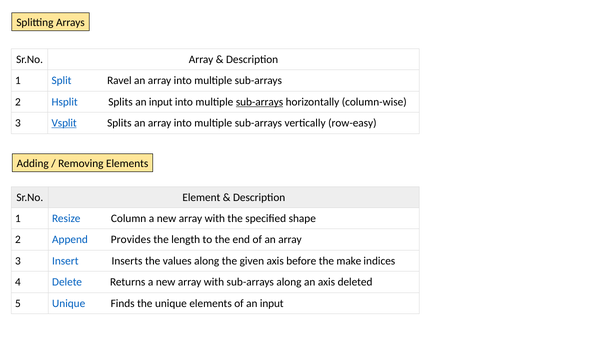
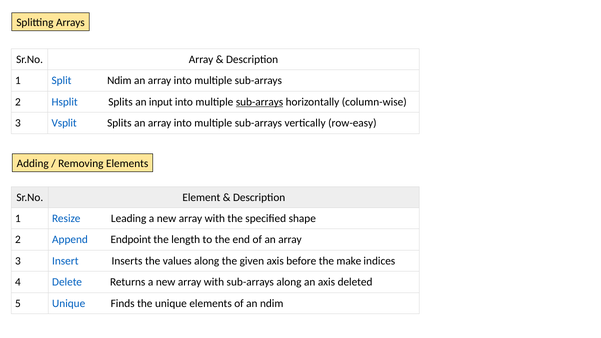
Split Ravel: Ravel -> Ndim
Vsplit underline: present -> none
Column: Column -> Leading
Provides: Provides -> Endpoint
of an input: input -> ndim
